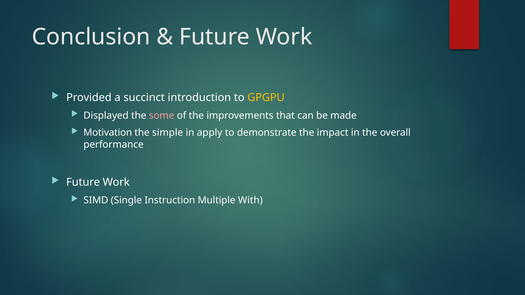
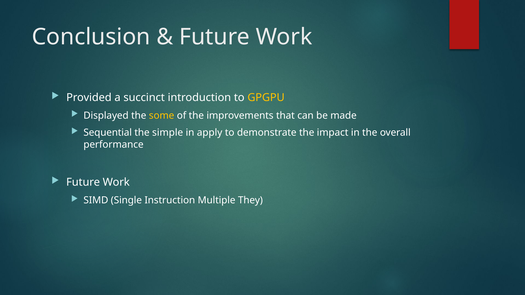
some colour: pink -> yellow
Motivation: Motivation -> Sequential
With: With -> They
